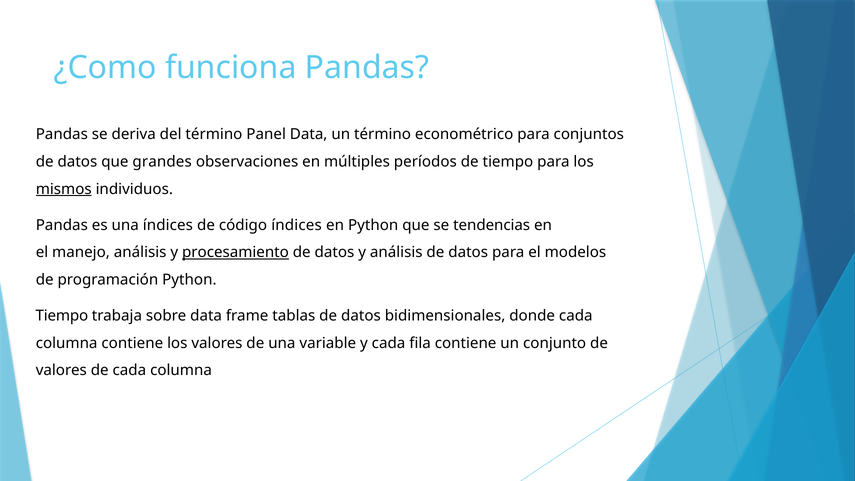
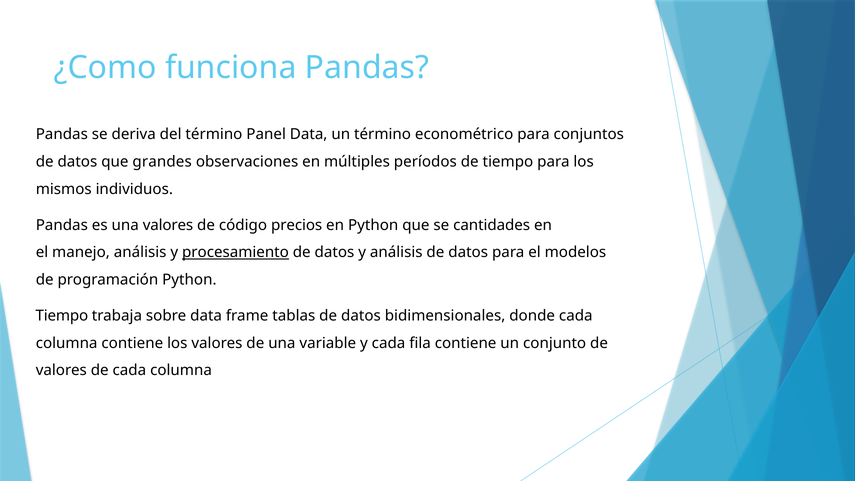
mismos underline: present -> none
una índices: índices -> valores
código índices: índices -> precios
tendencias: tendencias -> cantidades
